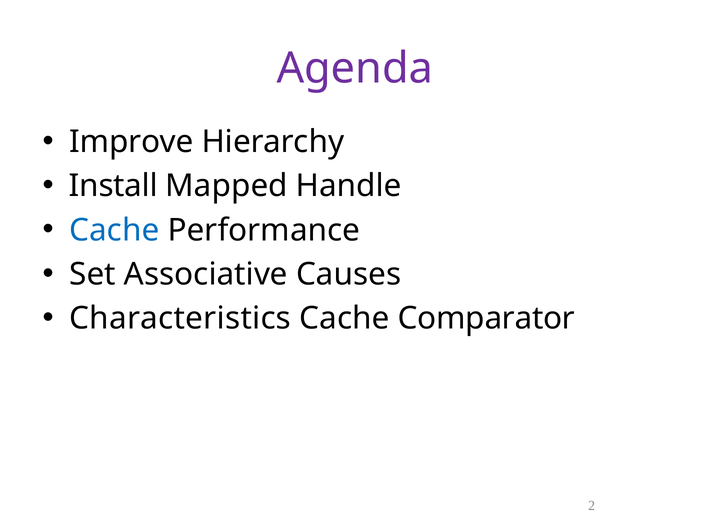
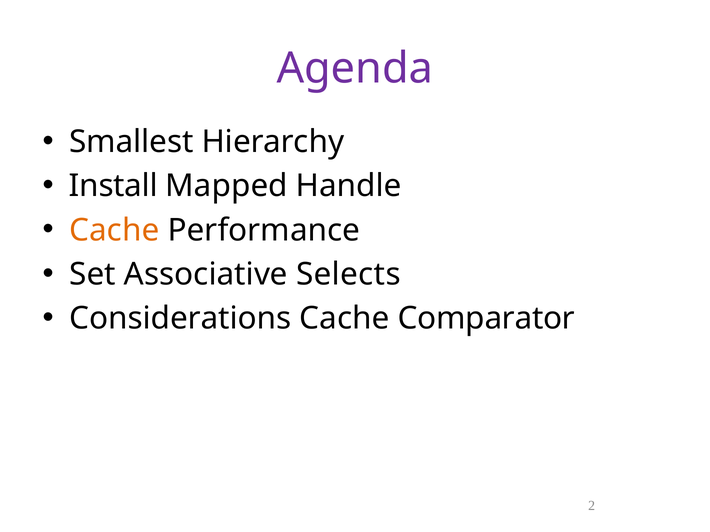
Improve: Improve -> Smallest
Cache at (114, 230) colour: blue -> orange
Causes: Causes -> Selects
Characteristics: Characteristics -> Considerations
